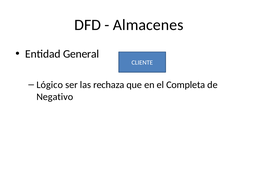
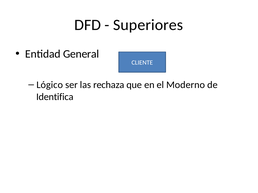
Almacenes: Almacenes -> Superiores
Completa: Completa -> Moderno
Negativo: Negativo -> Identifica
